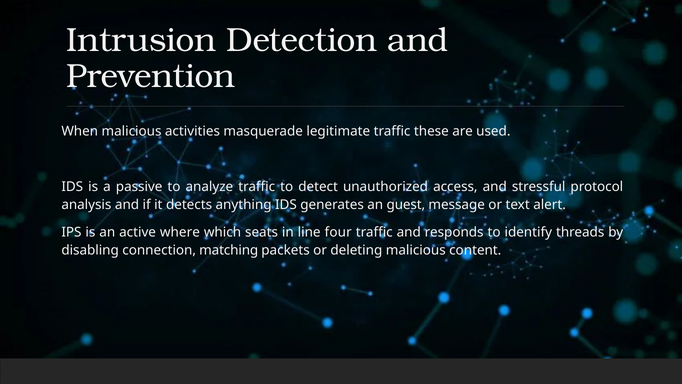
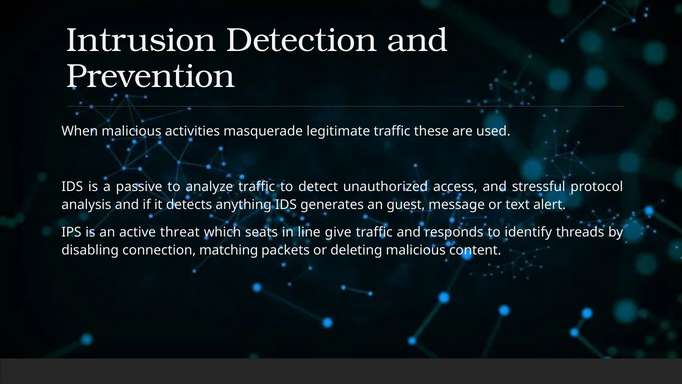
where: where -> threat
four: four -> give
